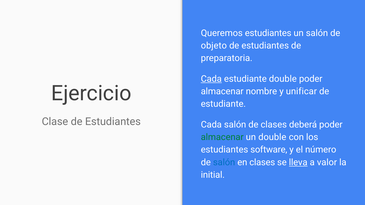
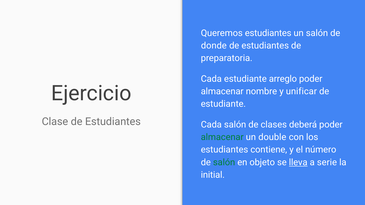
objeto: objeto -> donde
Cada at (211, 79) underline: present -> none
estudiante double: double -> arreglo
software: software -> contiene
salón at (224, 163) colour: blue -> green
en clases: clases -> objeto
valor: valor -> serie
